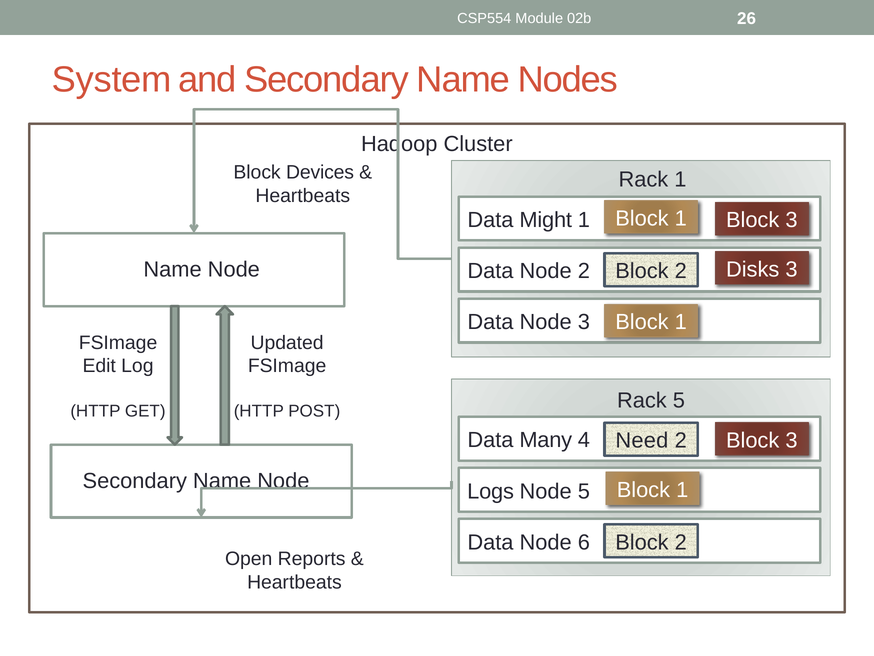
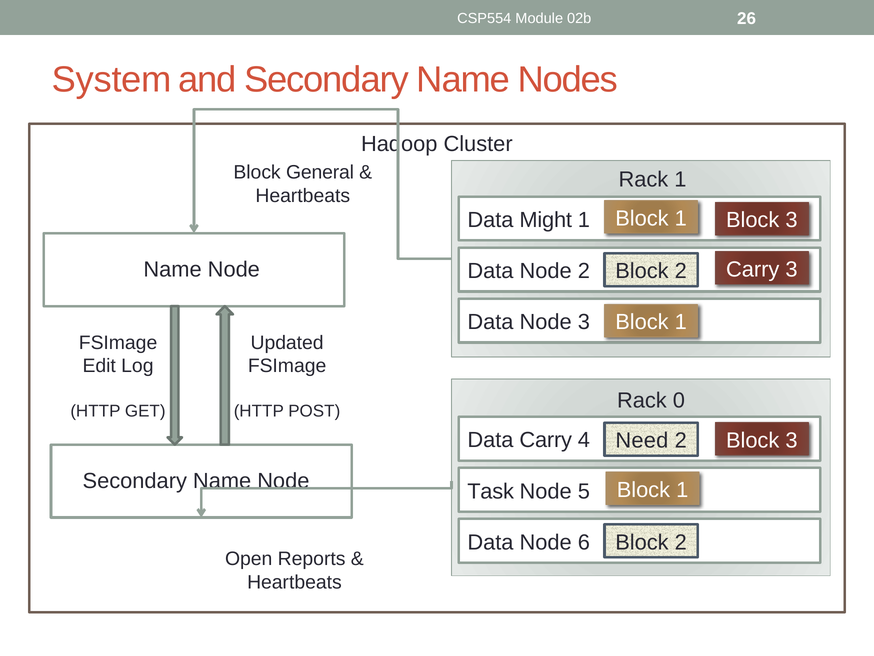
Devices: Devices -> General
Disks at (753, 269): Disks -> Carry
Rack 5: 5 -> 0
Data Many: Many -> Carry
Logs: Logs -> Task
